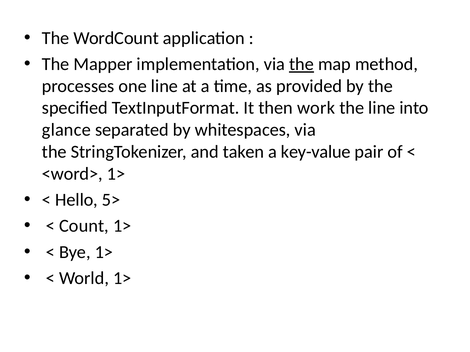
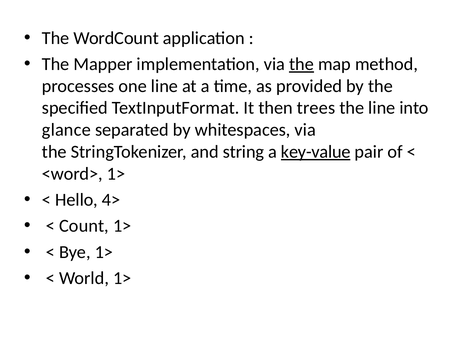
work: work -> trees
taken: taken -> string
key-value underline: none -> present
5>: 5> -> 4>
